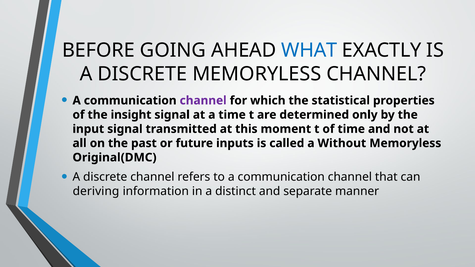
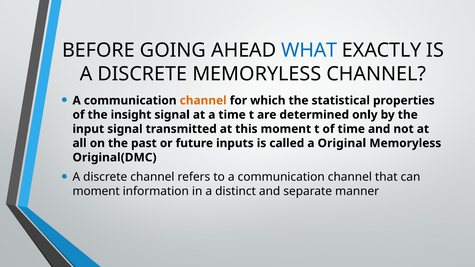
channel at (203, 101) colour: purple -> orange
Without: Without -> Original
deriving at (96, 191): deriving -> moment
